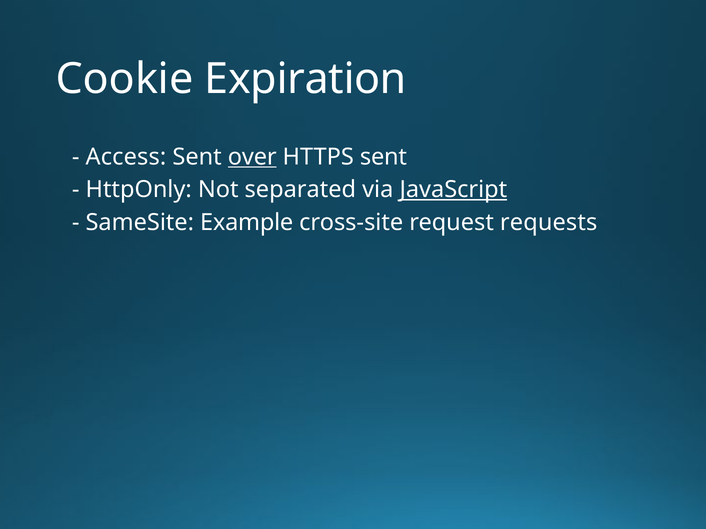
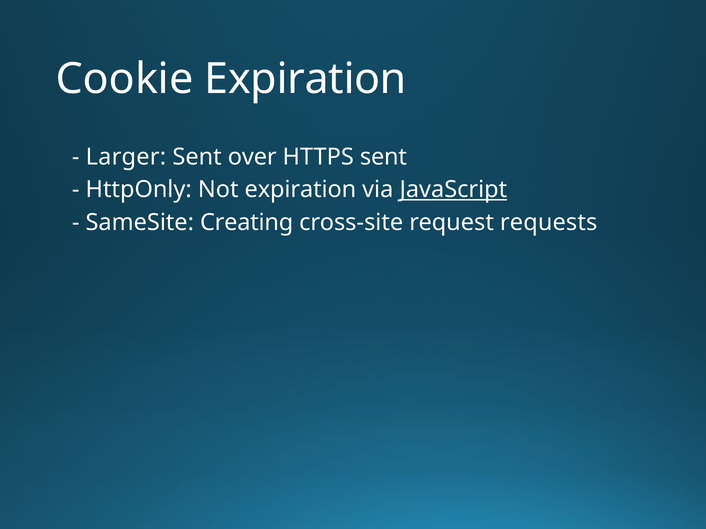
Access: Access -> Larger
over underline: present -> none
Not separated: separated -> expiration
Example: Example -> Creating
